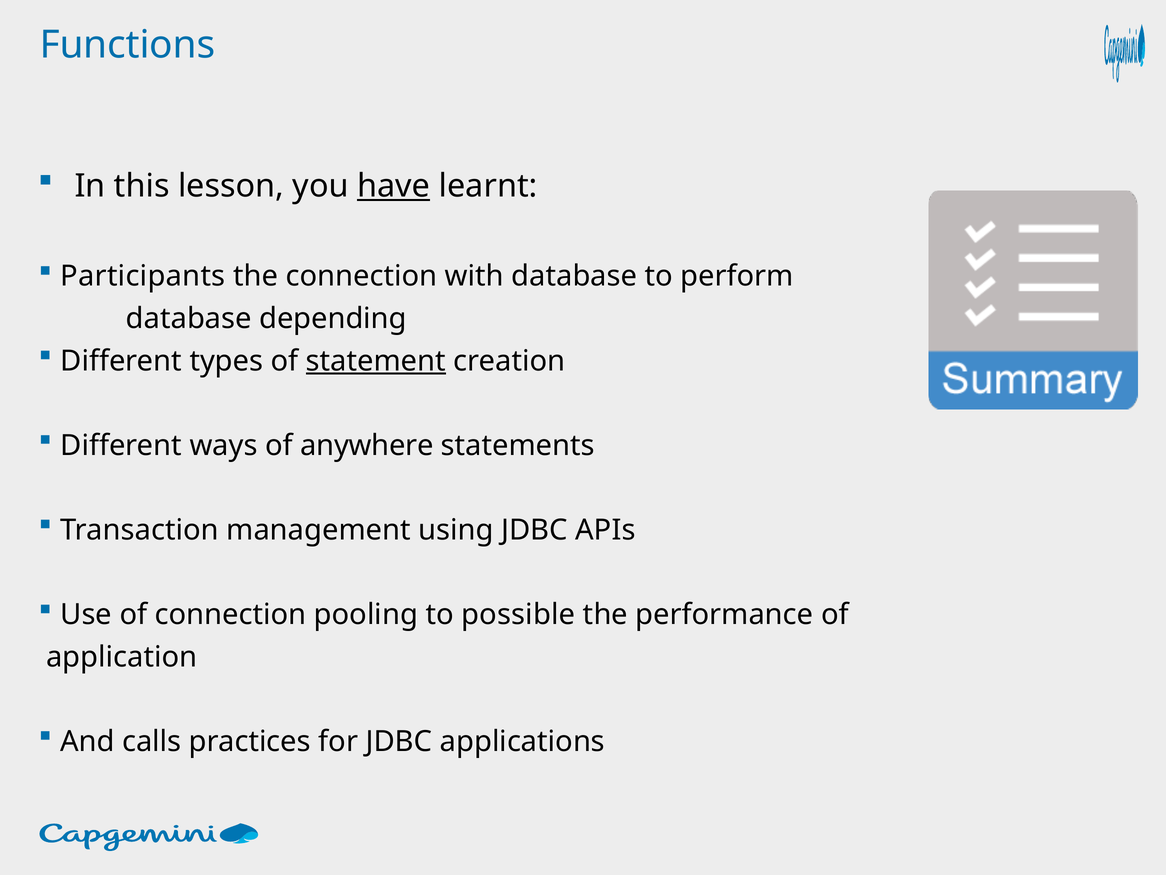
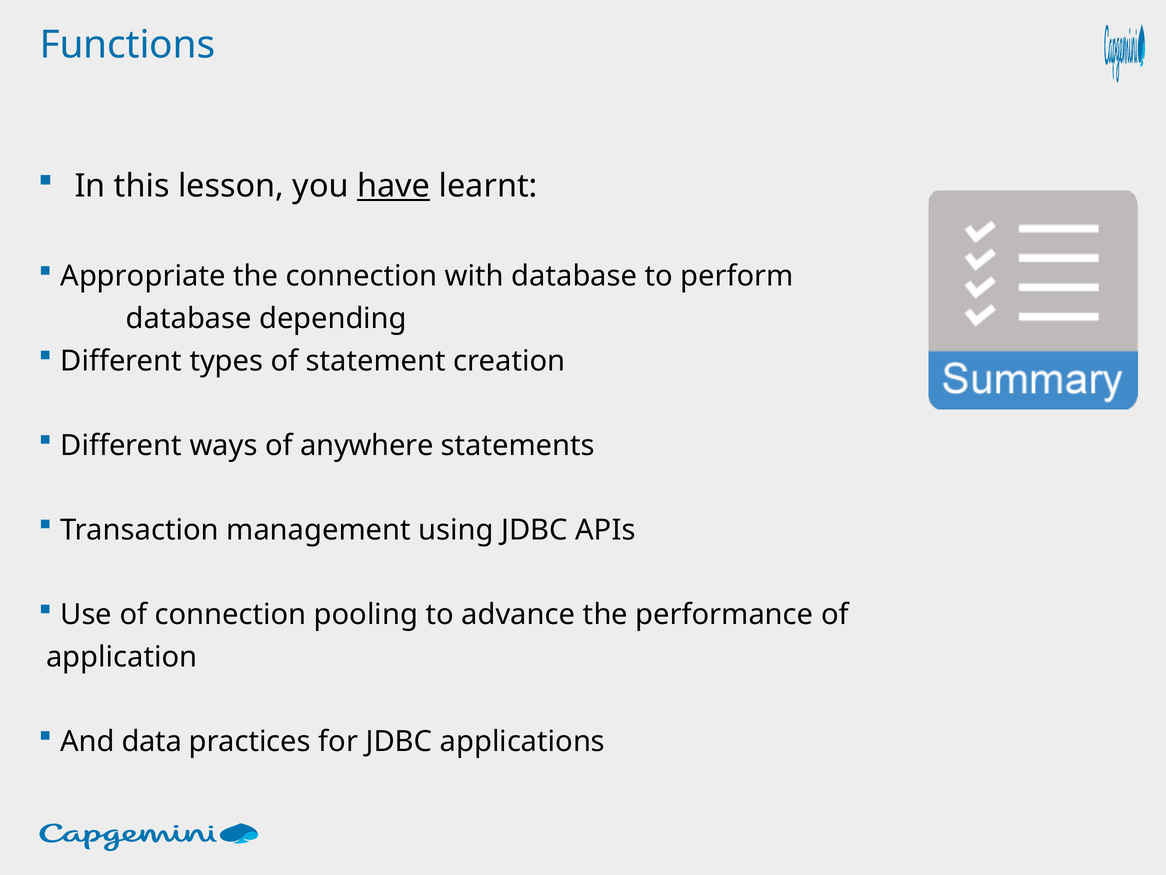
Participants: Participants -> Appropriate
statement underline: present -> none
possible: possible -> advance
calls: calls -> data
